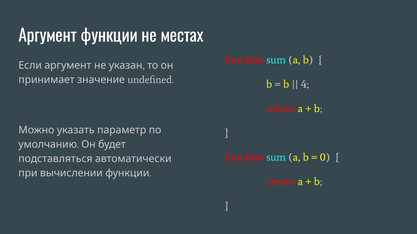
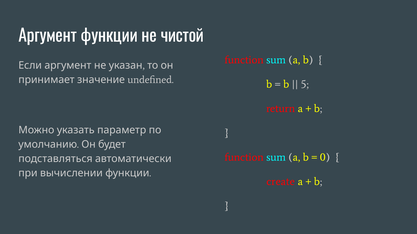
местах: местах -> чистой
4: 4 -> 5
